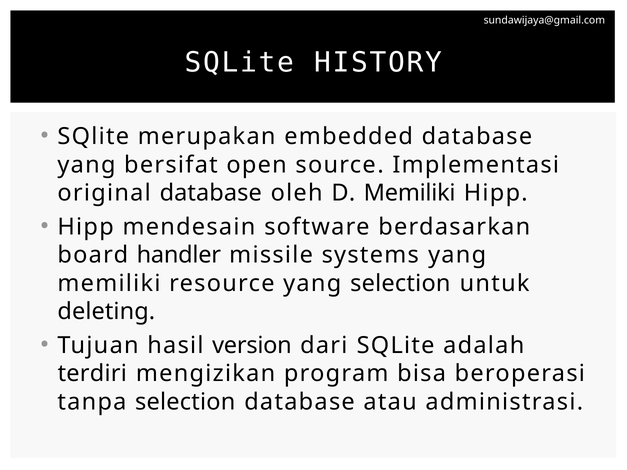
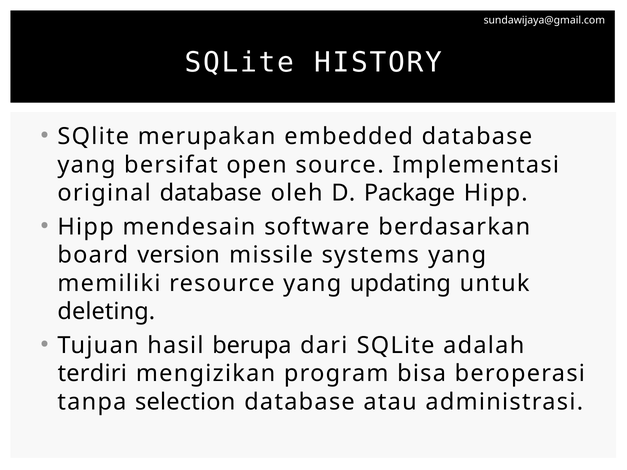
D Memiliki: Memiliki -> Package
handler: handler -> version
yang selection: selection -> updating
version: version -> berupa
